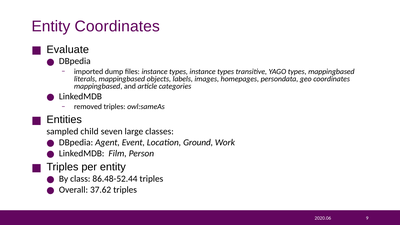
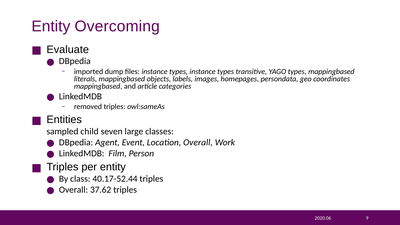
Entity Coordinates: Coordinates -> Overcoming
Location Ground: Ground -> Overall
86.48-52.44: 86.48-52.44 -> 40.17-52.44
